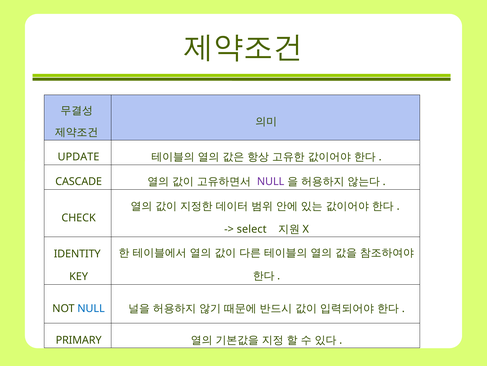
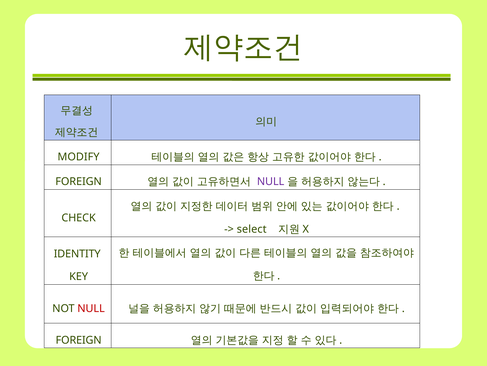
UPDATE: UPDATE -> MODIFY
CASCADE at (79, 181): CASCADE -> FOREIGN
NULL at (91, 308) colour: blue -> red
PRIMARY at (79, 339): PRIMARY -> FOREIGN
